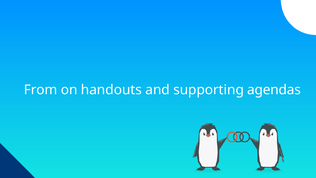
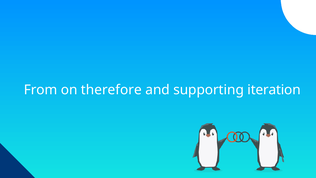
handouts: handouts -> therefore
agendas: agendas -> iteration
